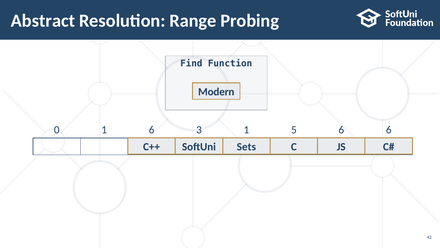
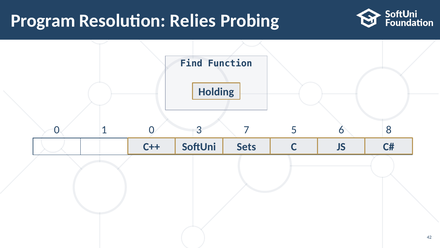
Abstract: Abstract -> Program
Range: Range -> Relies
Modern: Modern -> Holding
1 6: 6 -> 0
3 1: 1 -> 7
6 6: 6 -> 8
